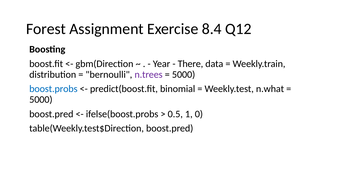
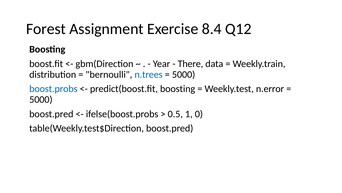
n.trees colour: purple -> blue
predict(boost.fit binomial: binomial -> boosting
n.what: n.what -> n.error
